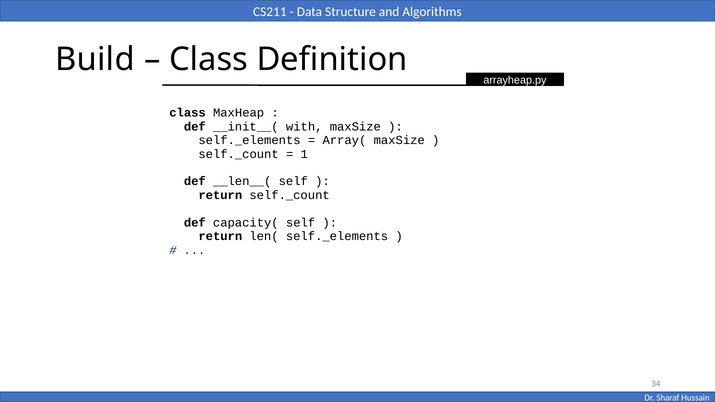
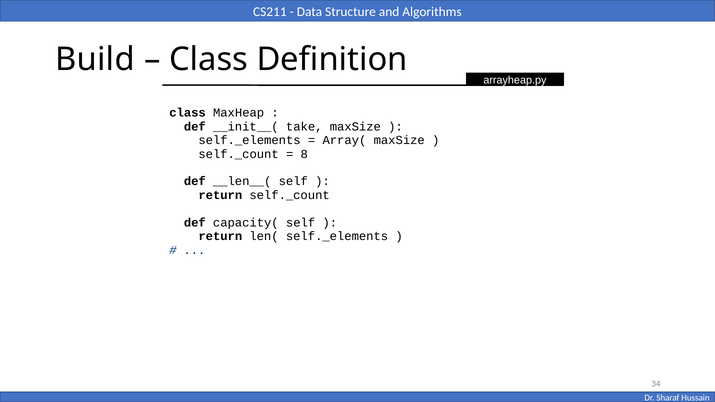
with: with -> take
1: 1 -> 8
